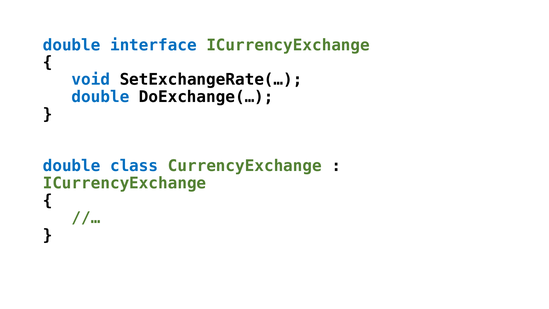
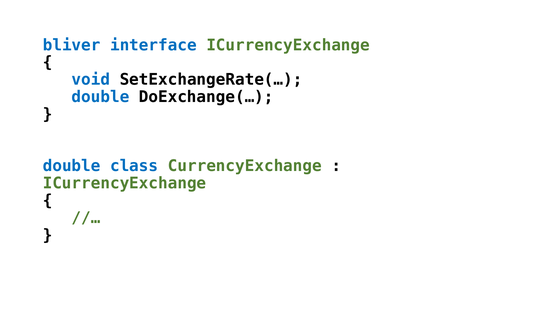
double at (72, 45): double -> bliver
